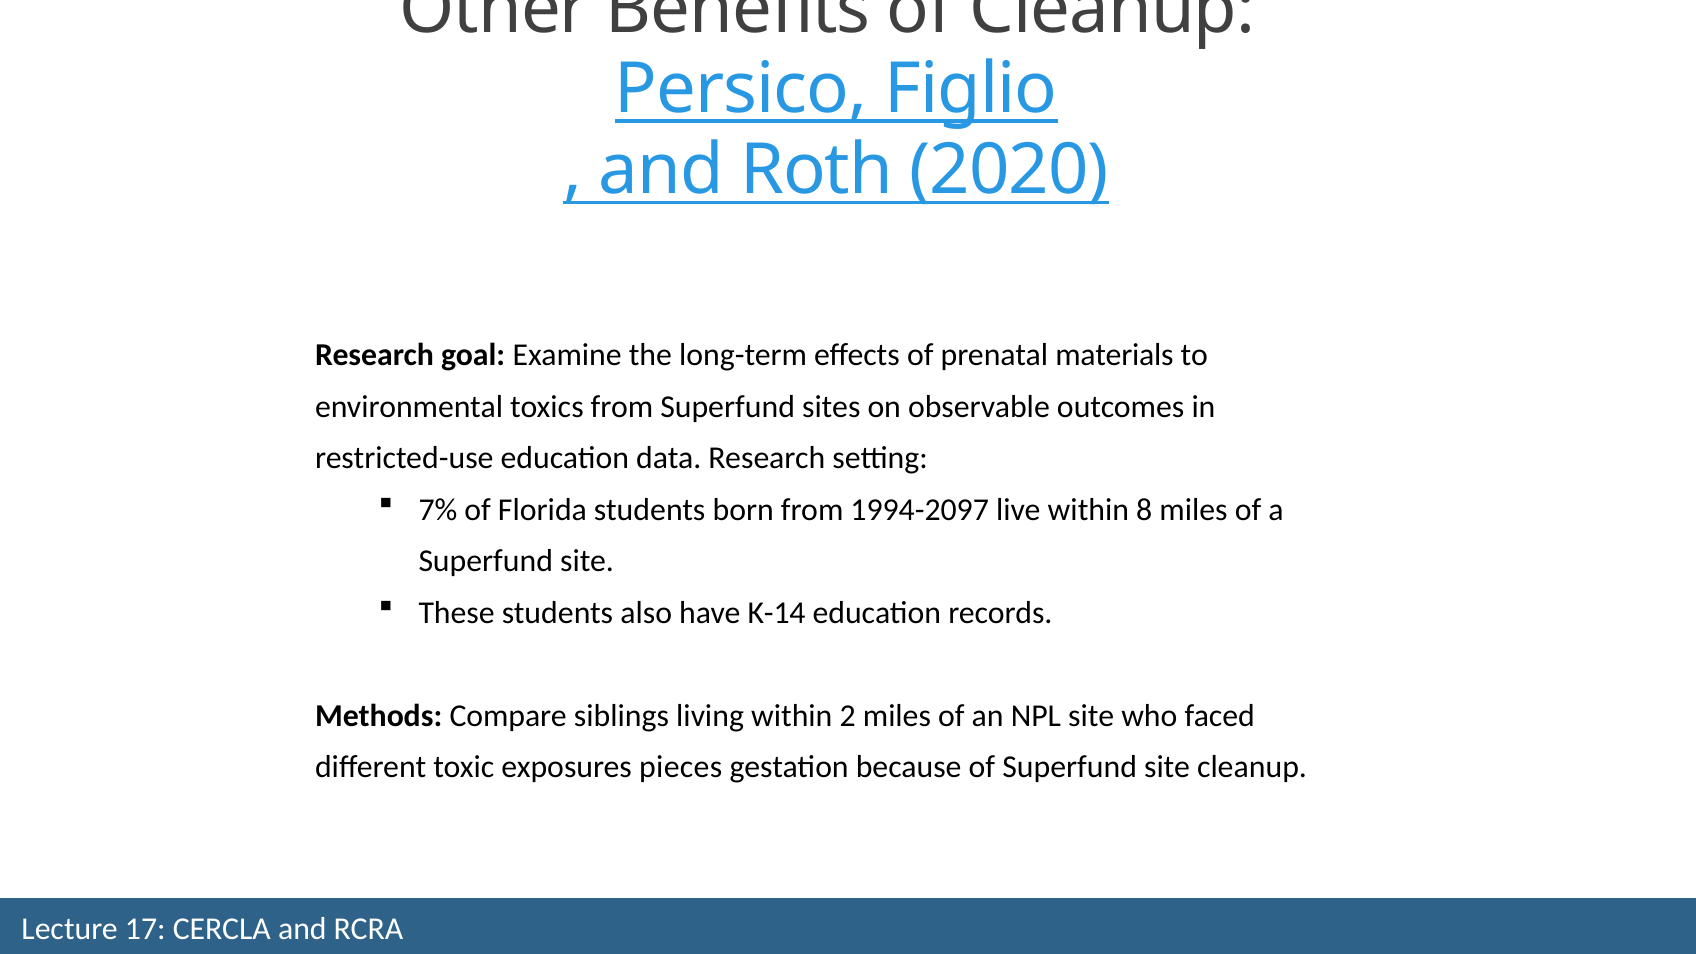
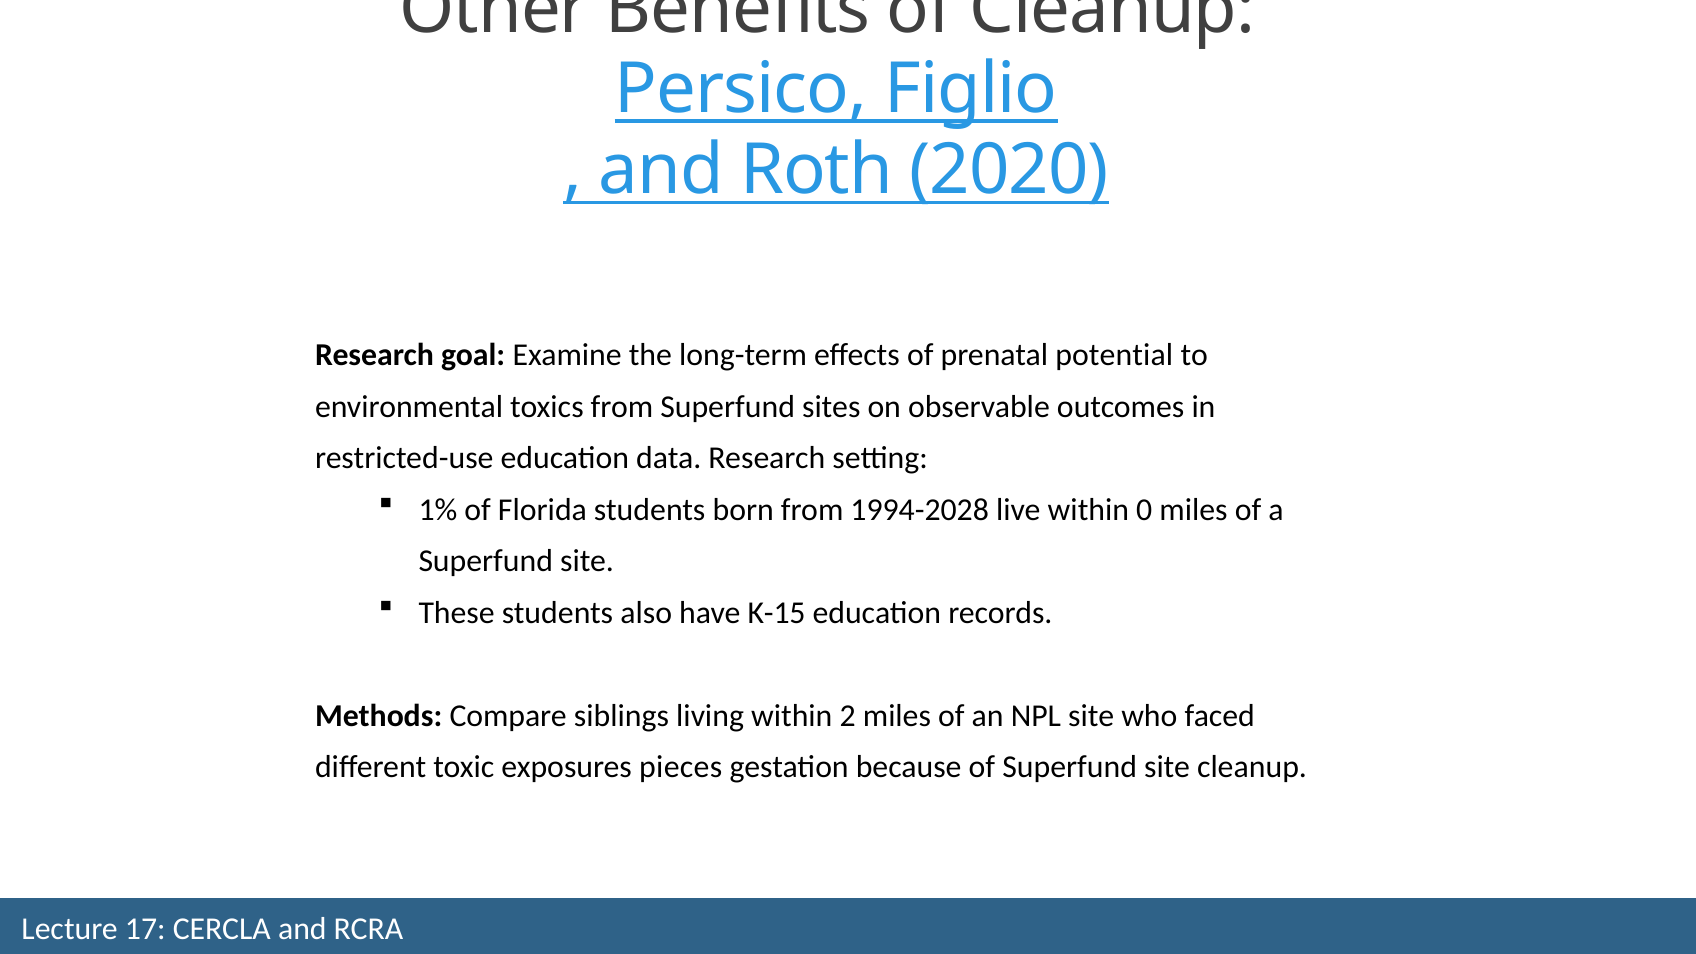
materials: materials -> potential
7%: 7% -> 1%
1994-2097: 1994-2097 -> 1994-2028
8: 8 -> 0
K-14: K-14 -> K-15
